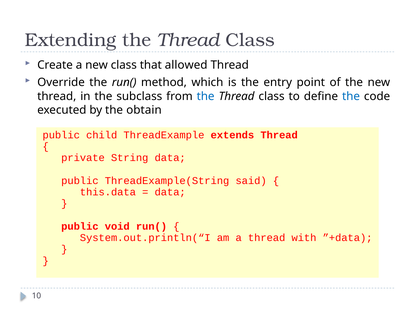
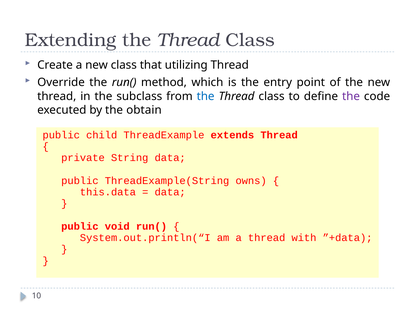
allowed: allowed -> utilizing
the at (351, 96) colour: blue -> purple
said: said -> owns
